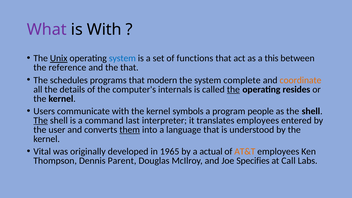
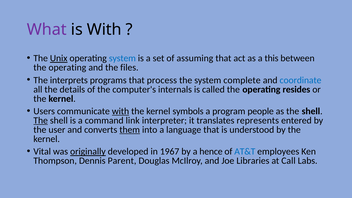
functions: functions -> assuming
reference at (67, 68): reference -> operating
the that: that -> files
schedules: schedules -> interprets
modern: modern -> process
coordinate colour: orange -> blue
the at (233, 89) underline: present -> none
with at (120, 111) underline: none -> present
last: last -> link
translates employees: employees -> represents
originally underline: none -> present
1965: 1965 -> 1967
actual: actual -> hence
AT&T colour: orange -> blue
Specifies: Specifies -> Libraries
